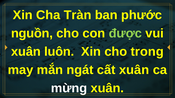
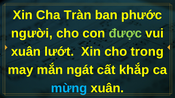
nguồn: nguồn -> người
luôn: luôn -> lướt
cất xuân: xuân -> khắp
mừng colour: white -> light blue
